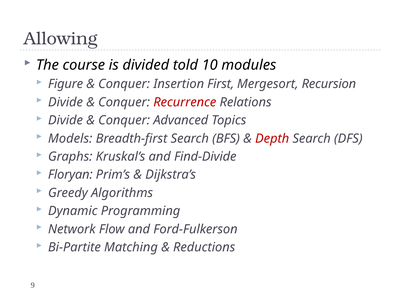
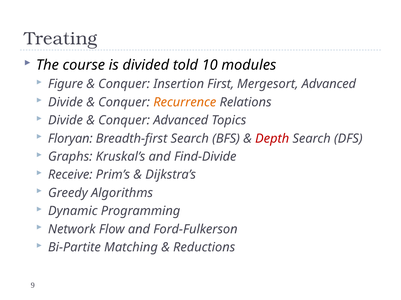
Allowing: Allowing -> Treating
Mergesort Recursion: Recursion -> Advanced
Recurrence colour: red -> orange
Models: Models -> Floryan
Floryan: Floryan -> Receive
